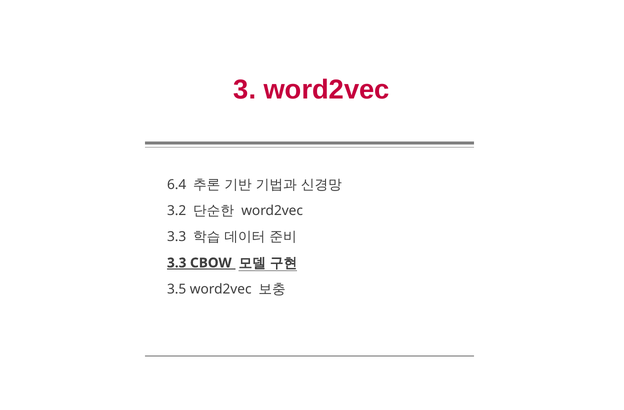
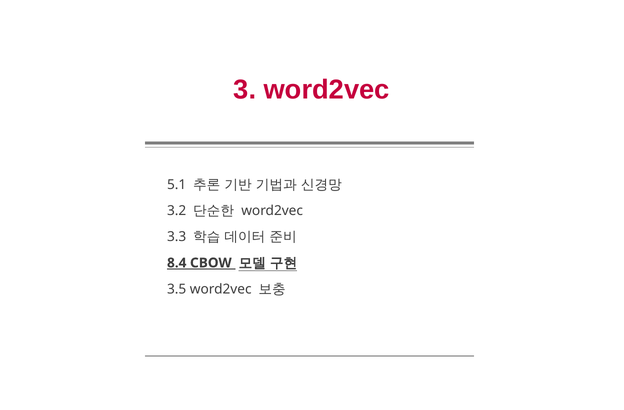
6.4: 6.4 -> 5.1
3.3 at (177, 263): 3.3 -> 8.4
